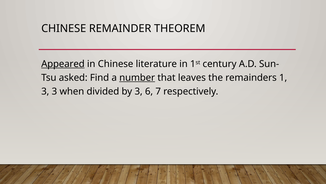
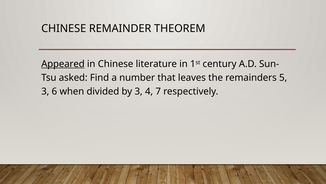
number underline: present -> none
1: 1 -> 5
3 3: 3 -> 6
6: 6 -> 4
